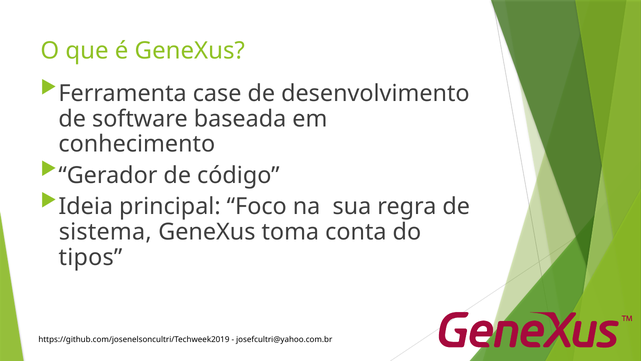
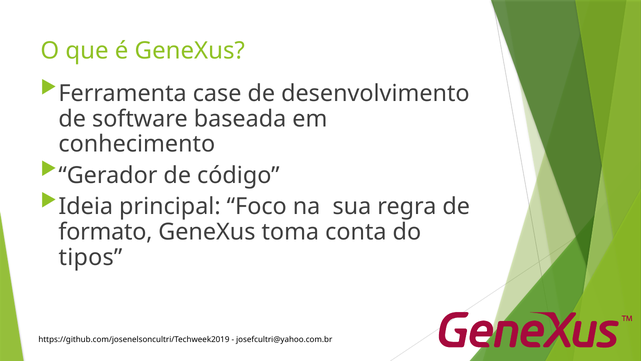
sistema: sistema -> formato
